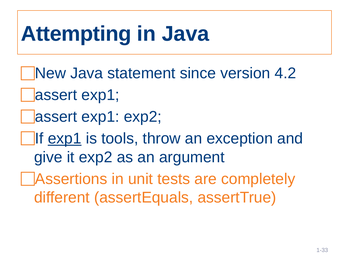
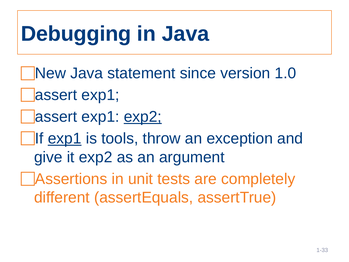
Attempting: Attempting -> Debugging
4.2: 4.2 -> 1.0
exp2 at (143, 117) underline: none -> present
